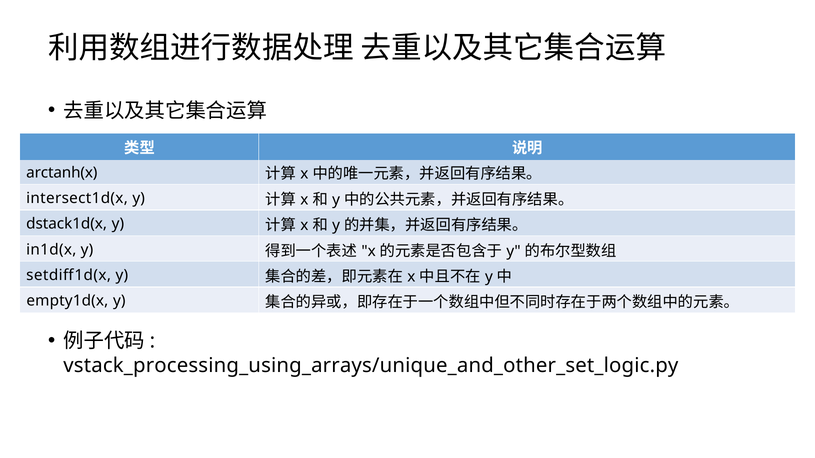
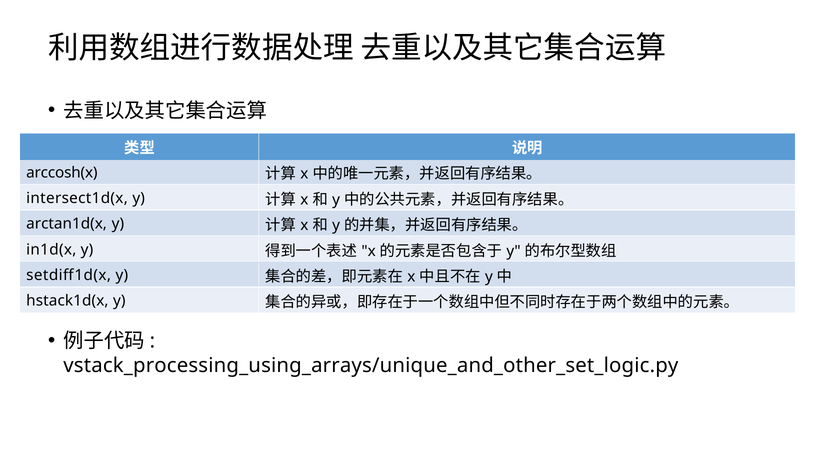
arctanh(x: arctanh(x -> arccosh(x
dstack1d(x: dstack1d(x -> arctan1d(x
empty1d(x: empty1d(x -> hstack1d(x
